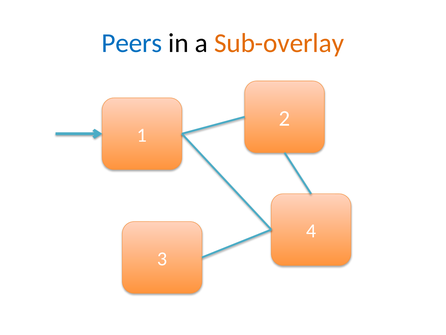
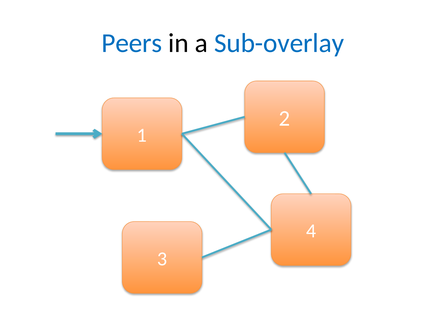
Sub-overlay colour: orange -> blue
